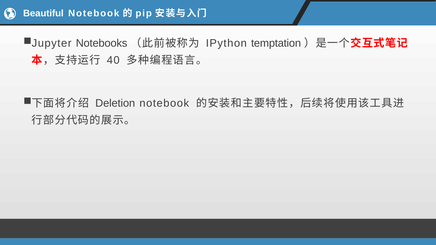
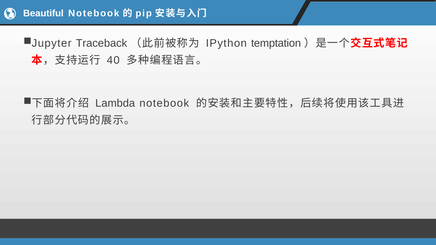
Notebooks: Notebooks -> Traceback
Deletion: Deletion -> Lambda
